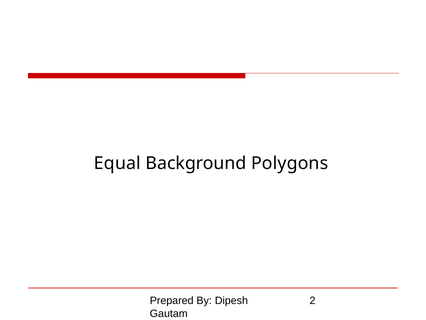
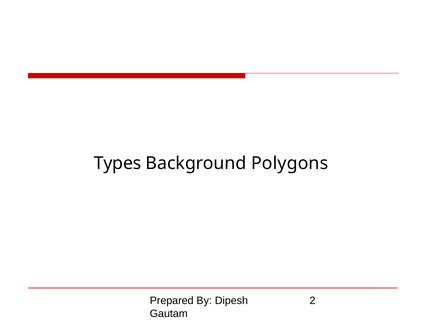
Equal: Equal -> Types
